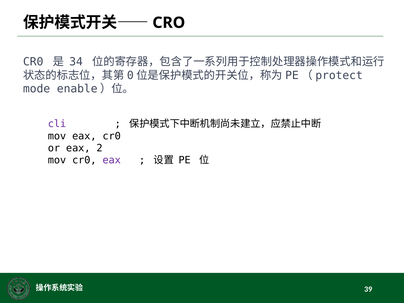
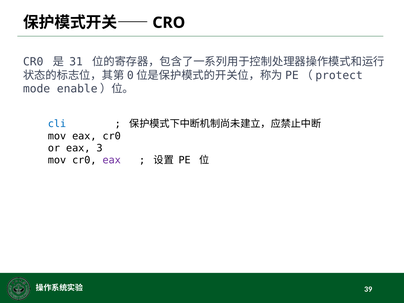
34: 34 -> 31
cli colour: purple -> blue
2: 2 -> 3
